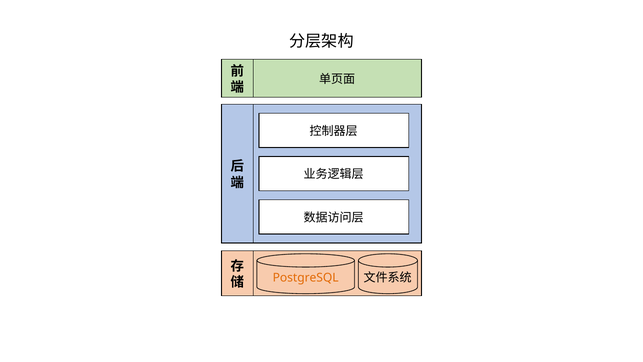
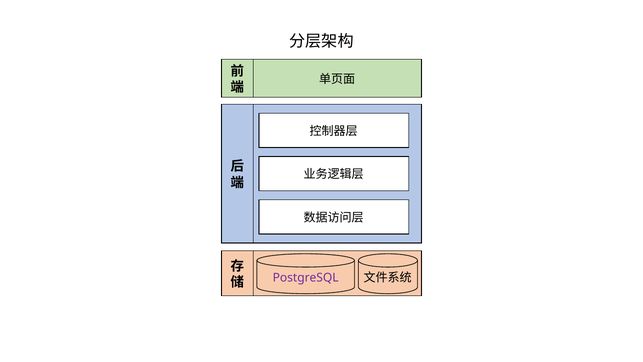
PostgreSQL colour: orange -> purple
